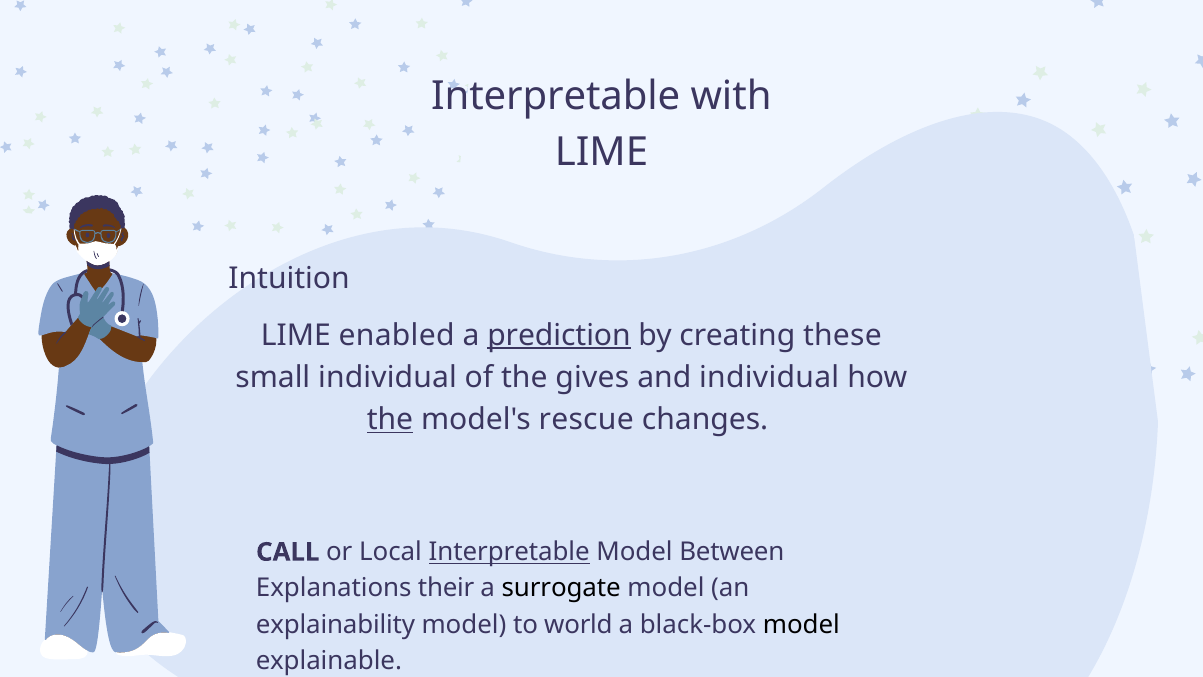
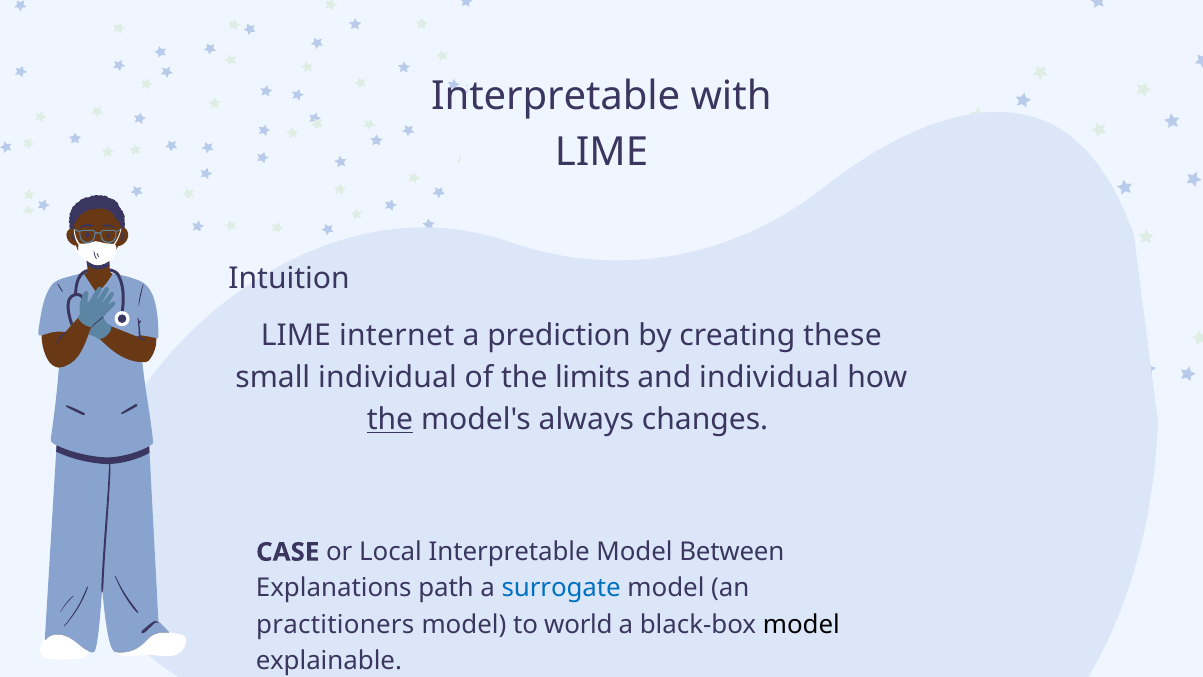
enabled: enabled -> internet
prediction underline: present -> none
gives: gives -> limits
rescue: rescue -> always
CALL: CALL -> CASE
Interpretable at (509, 552) underline: present -> none
their: their -> path
surrogate colour: black -> blue
explainability: explainability -> practitioners
